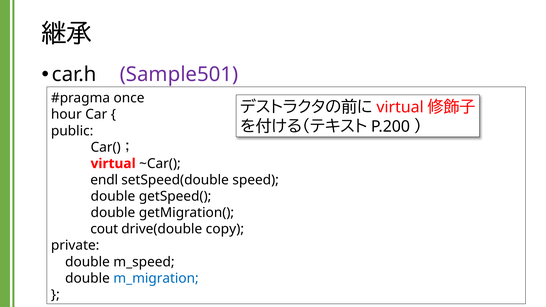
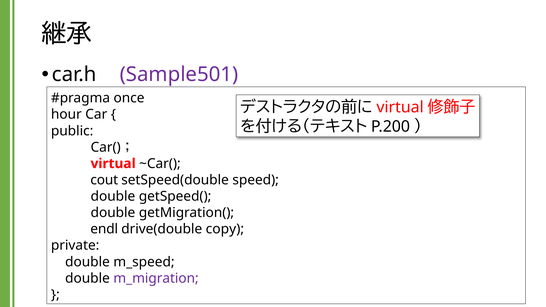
endl: endl -> cout
cout: cout -> endl
m_migration colour: blue -> purple
